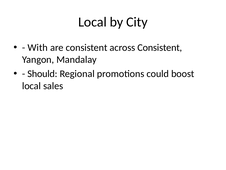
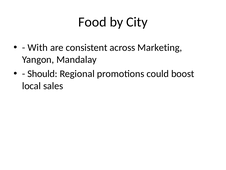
Local at (92, 22): Local -> Food
across Consistent: Consistent -> Marketing
